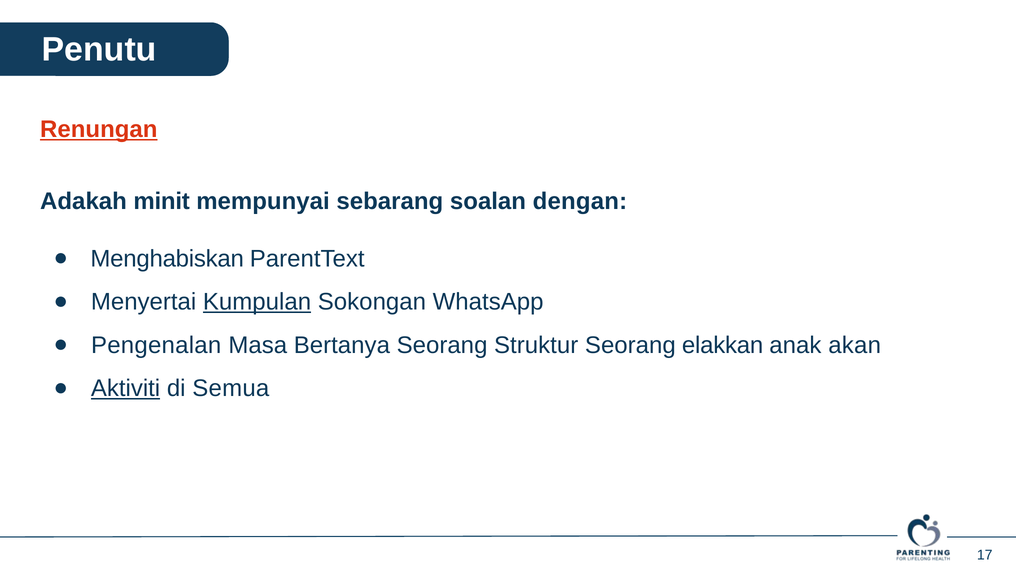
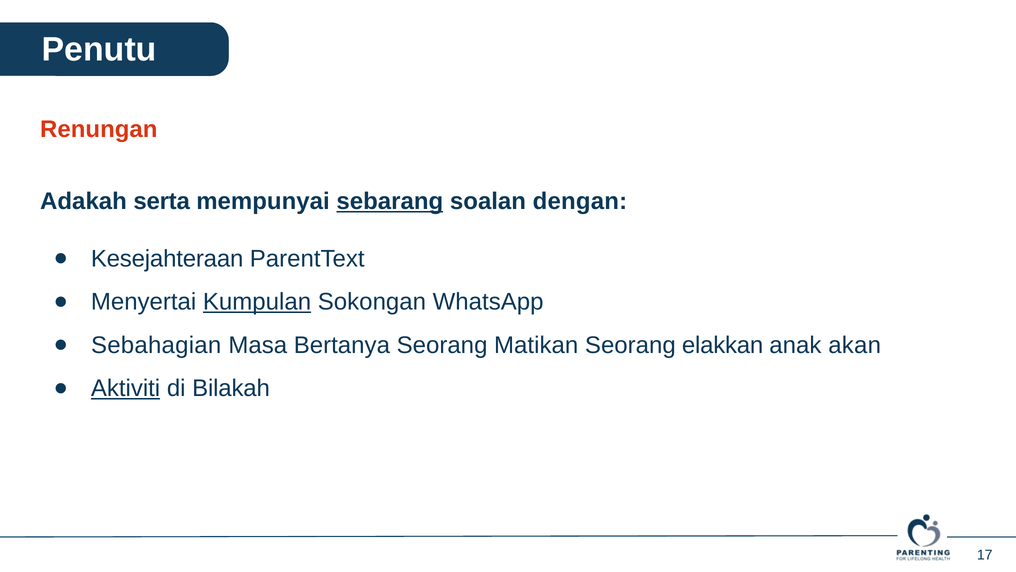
Renungan underline: present -> none
minit: minit -> serta
sebarang underline: none -> present
Menghabiskan: Menghabiskan -> Kesejahteraan
Pengenalan: Pengenalan -> Sebahagian
Struktur: Struktur -> Matikan
Semua: Semua -> Bilakah
